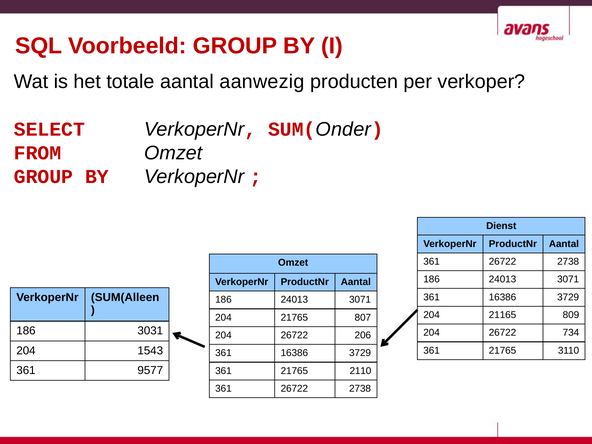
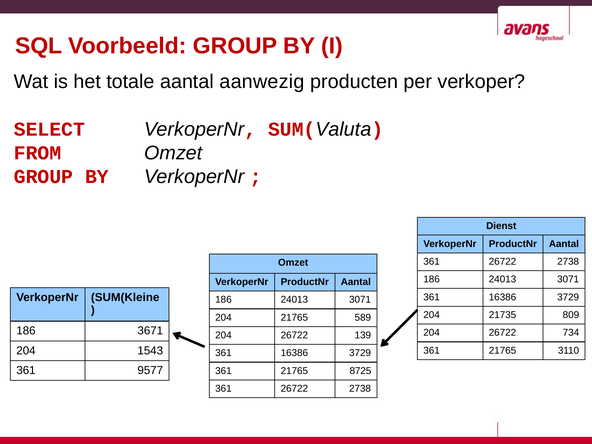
Onder: Onder -> Valuta
SUM(Alleen: SUM(Alleen -> SUM(Kleine
21165: 21165 -> 21735
807: 807 -> 589
3031: 3031 -> 3671
206: 206 -> 139
2110: 2110 -> 8725
